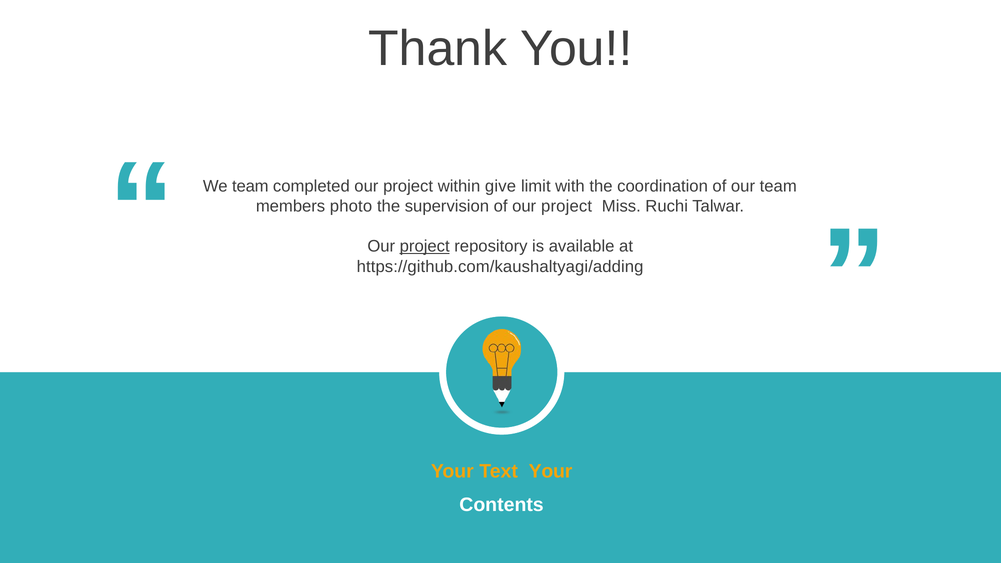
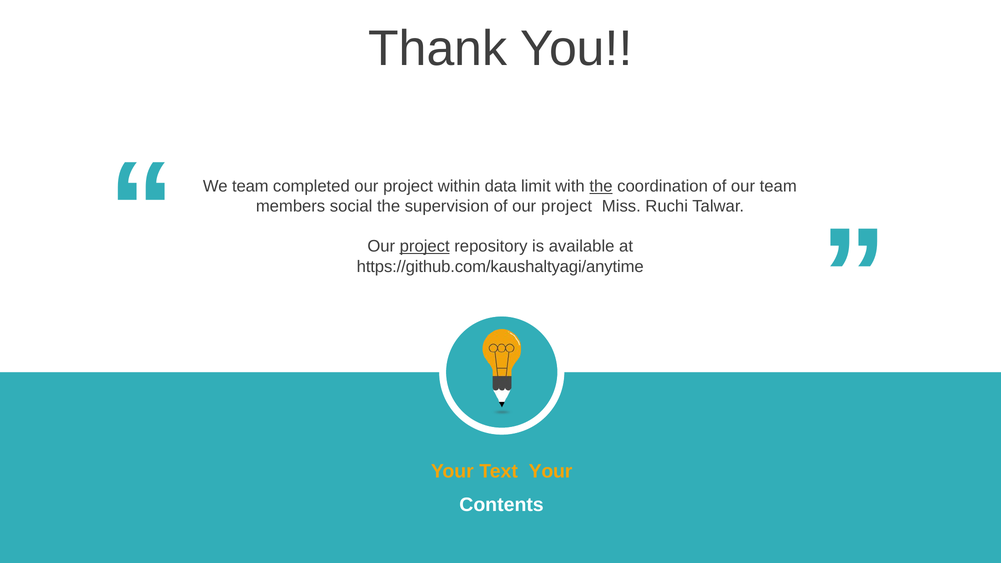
give: give -> data
the at (601, 186) underline: none -> present
photo: photo -> social
https://github.com/kaushaltyagi/adding: https://github.com/kaushaltyagi/adding -> https://github.com/kaushaltyagi/anytime
